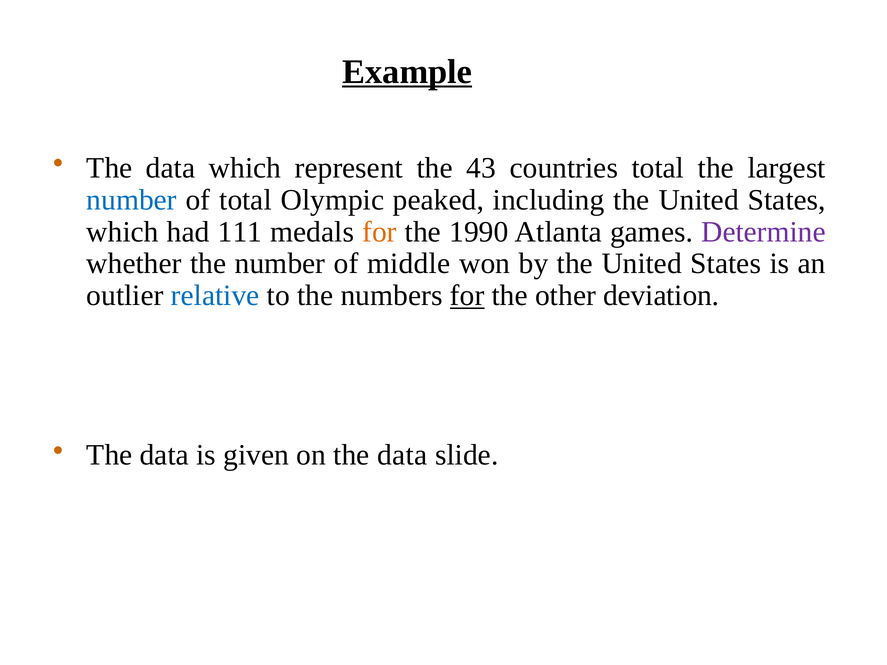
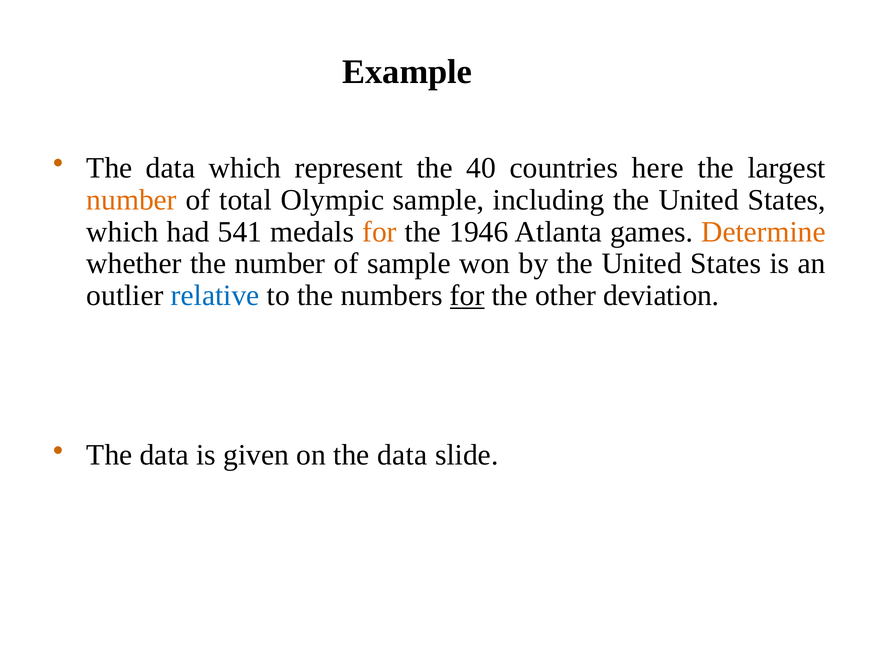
Example underline: present -> none
43: 43 -> 40
countries total: total -> here
number at (132, 200) colour: blue -> orange
Olympic peaked: peaked -> sample
111: 111 -> 541
1990: 1990 -> 1946
Determine colour: purple -> orange
of middle: middle -> sample
